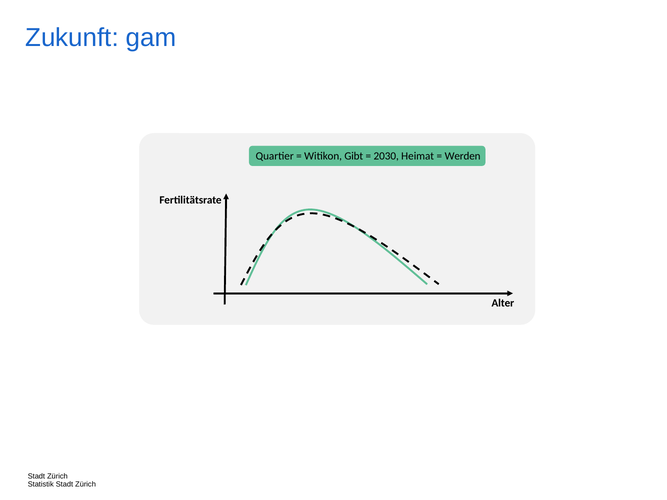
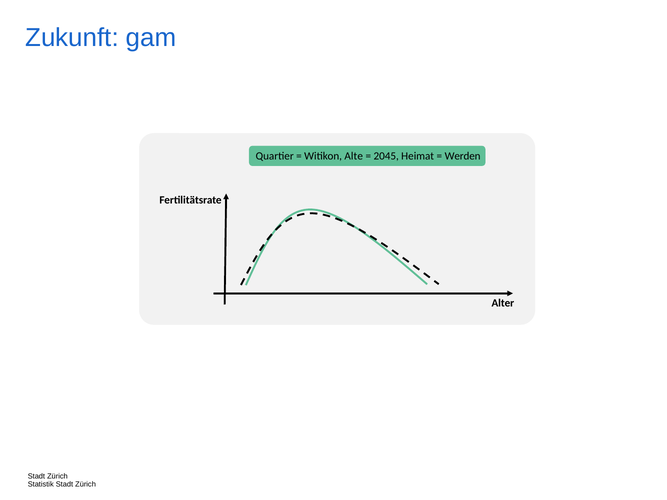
Gibt: Gibt -> Alte
2030: 2030 -> 2045
